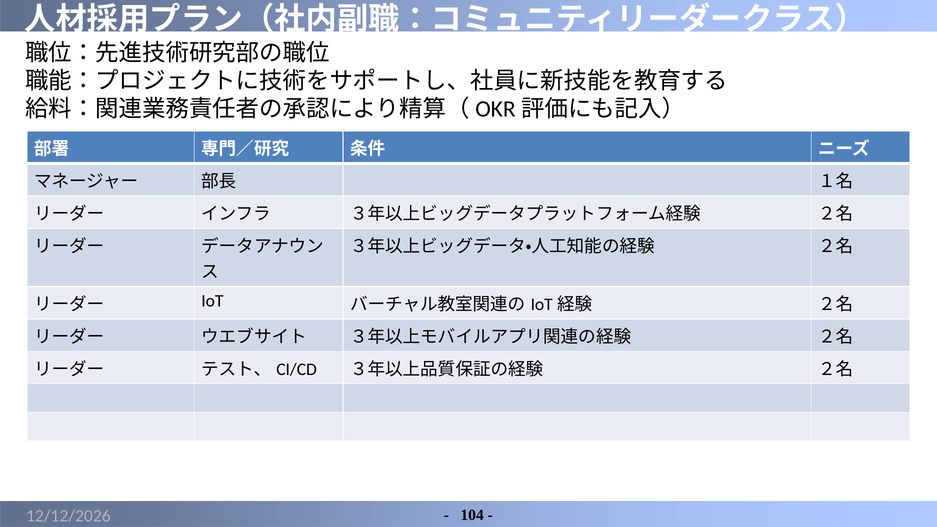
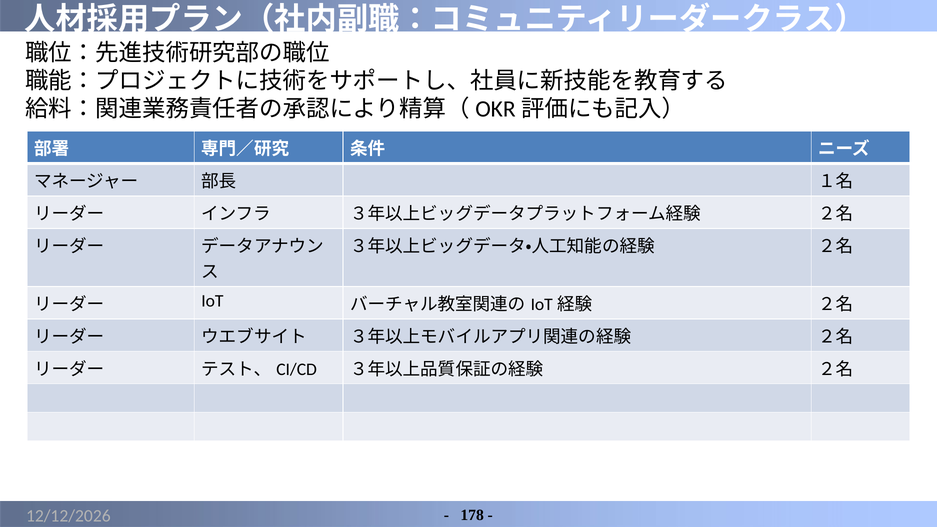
104: 104 -> 178
